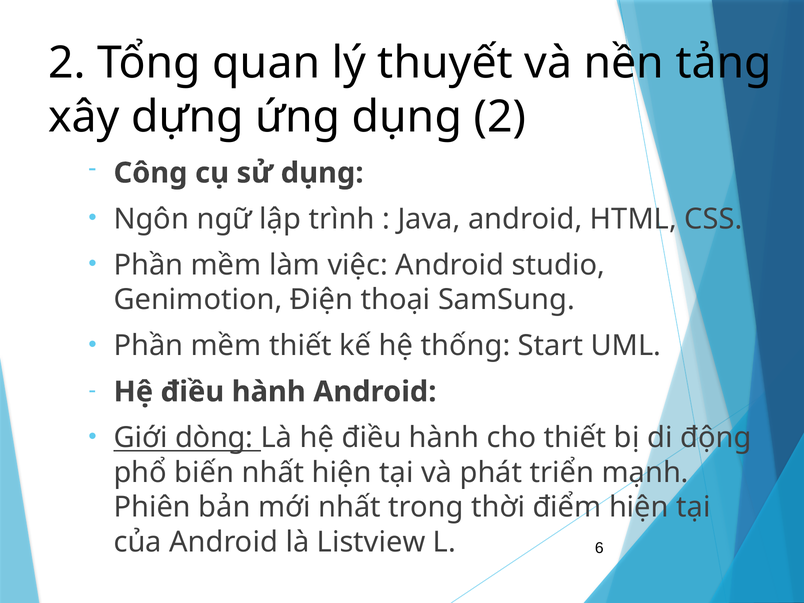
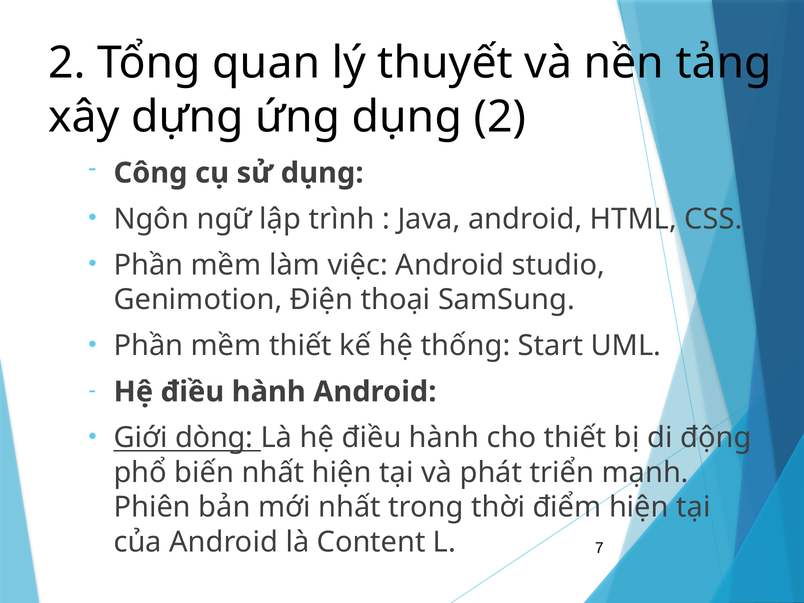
Listview: Listview -> Content
6: 6 -> 7
